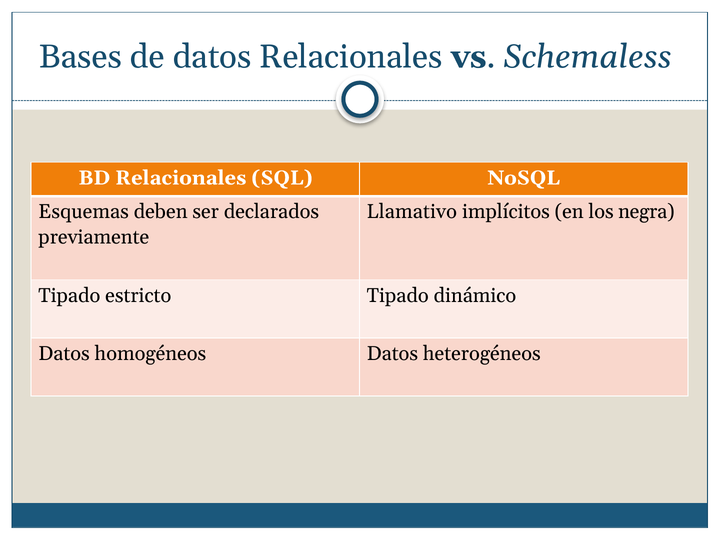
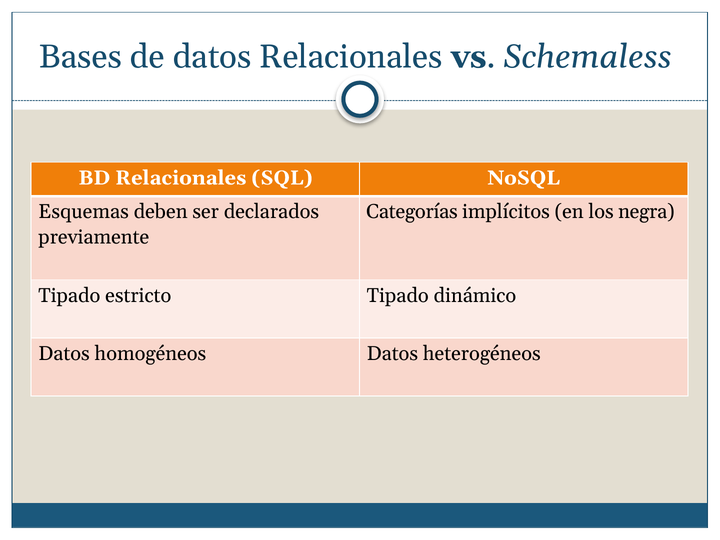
Llamativo: Llamativo -> Categorías
